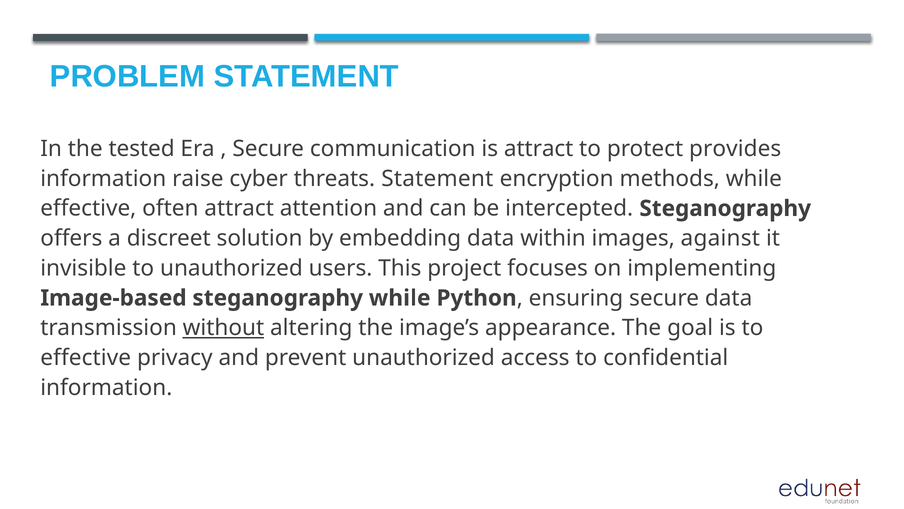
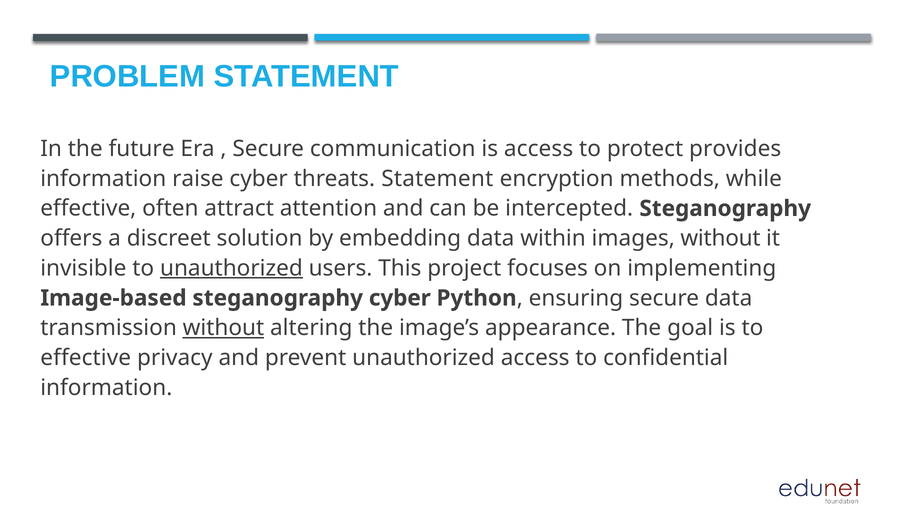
tested: tested -> future
is attract: attract -> access
images against: against -> without
unauthorized at (231, 268) underline: none -> present
steganography while: while -> cyber
